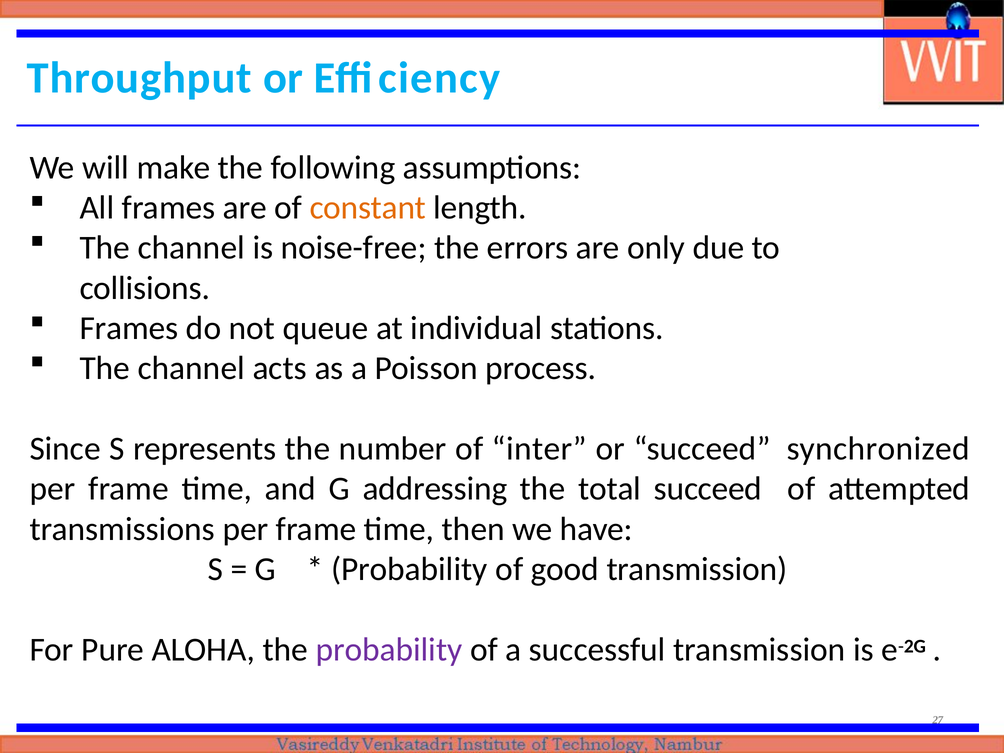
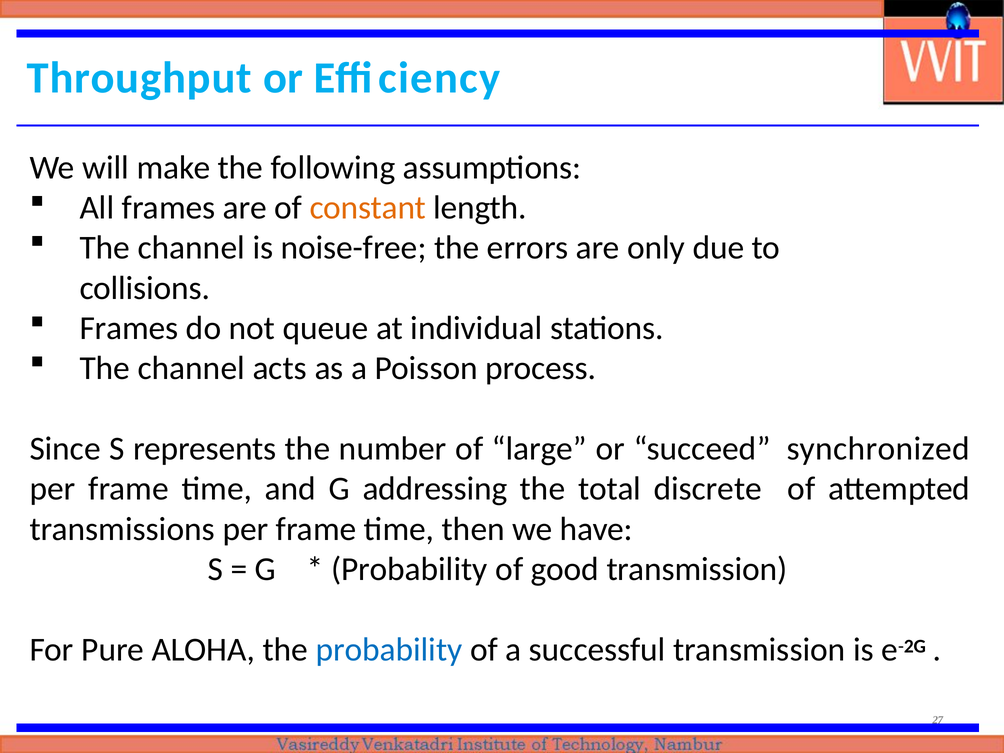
inter: inter -> large
total succeed: succeed -> discrete
probability at (389, 650) colour: purple -> blue
